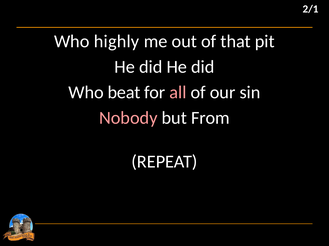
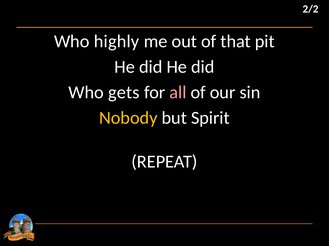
2/1: 2/1 -> 2/2
beat: beat -> gets
Nobody colour: pink -> yellow
From: From -> Spirit
